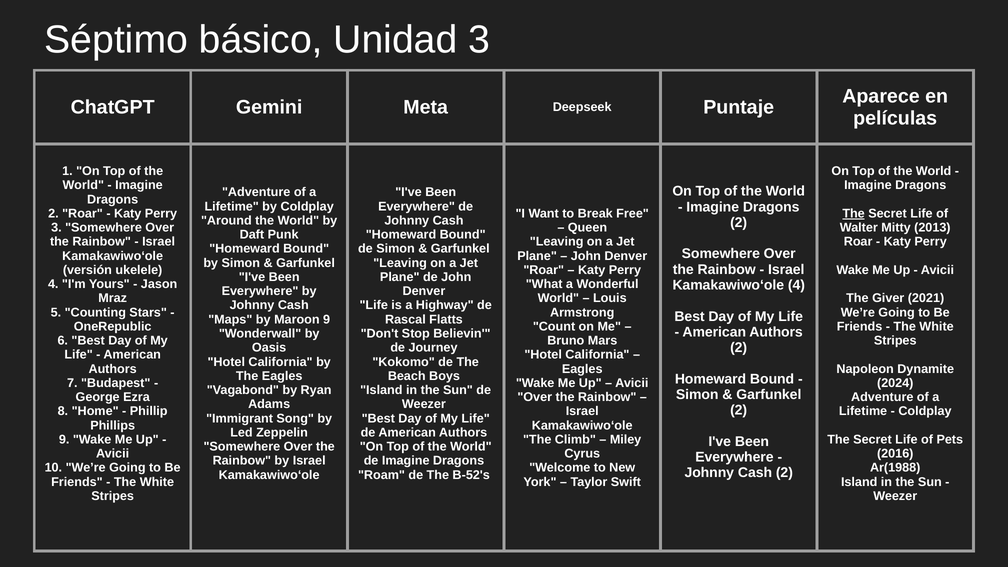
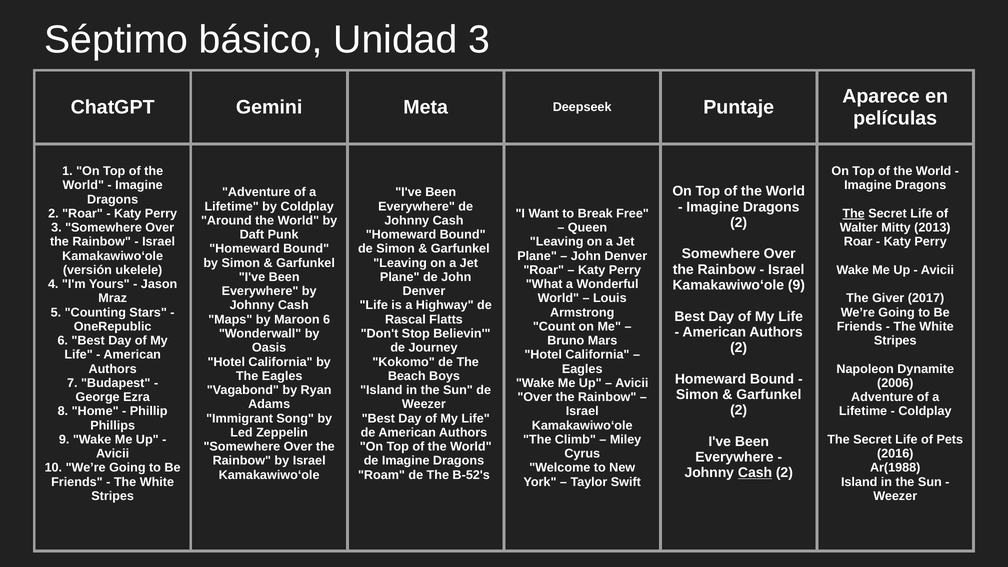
Kamakawiwoʻole 4: 4 -> 9
2021: 2021 -> 2017
Maroon 9: 9 -> 6
2024: 2024 -> 2006
Cash at (755, 473) underline: none -> present
